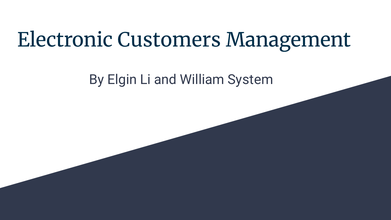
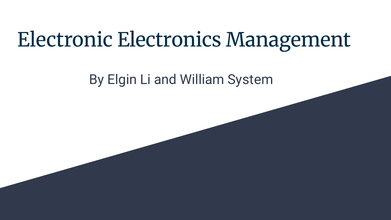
Customers: Customers -> Electronics
